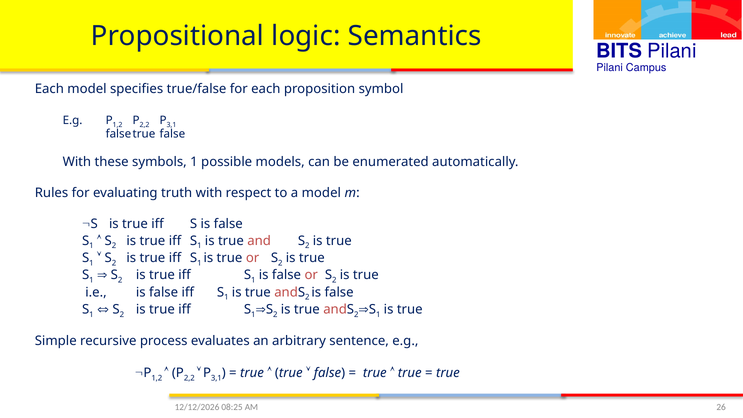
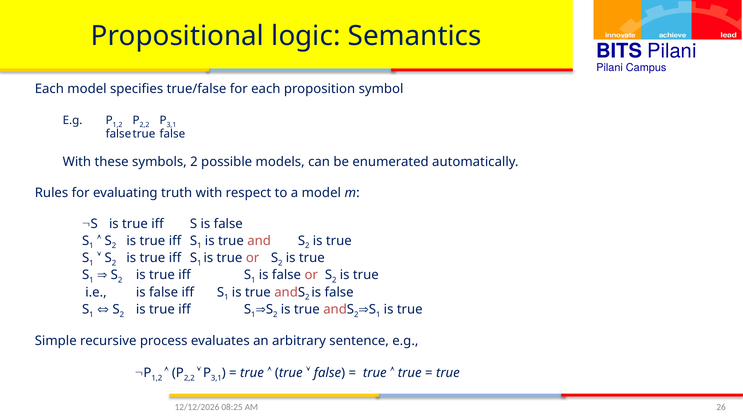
symbols 1: 1 -> 2
